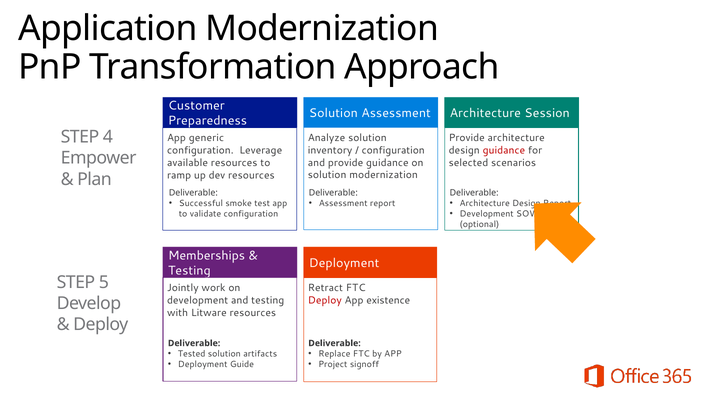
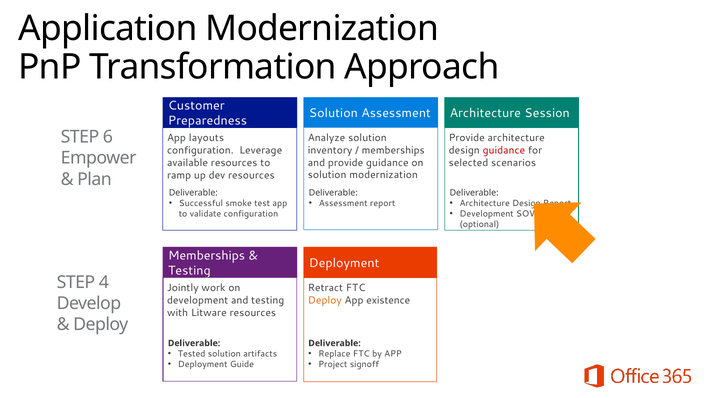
4: 4 -> 6
generic: generic -> layouts
configuration at (393, 150): configuration -> memberships
5: 5 -> 4
Deploy at (325, 301) colour: red -> orange
